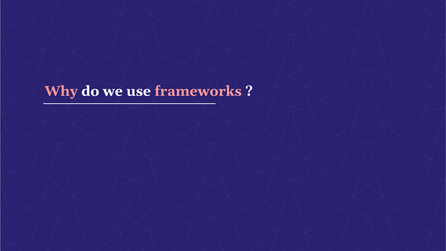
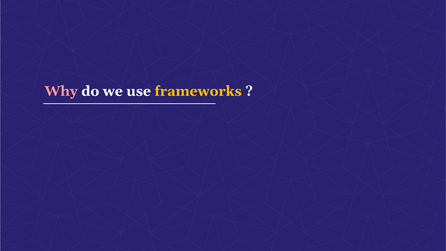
frameworks colour: pink -> yellow
